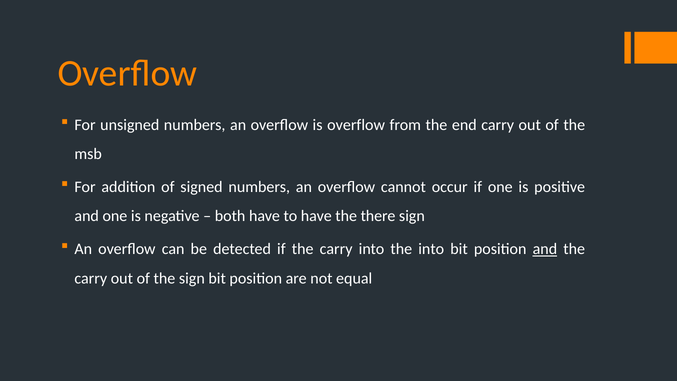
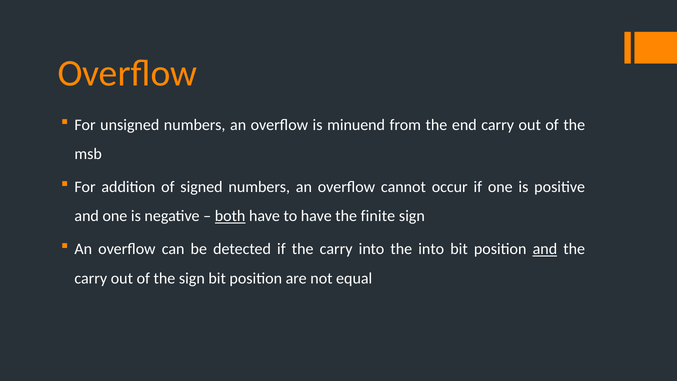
is overflow: overflow -> minuend
both underline: none -> present
there: there -> finite
